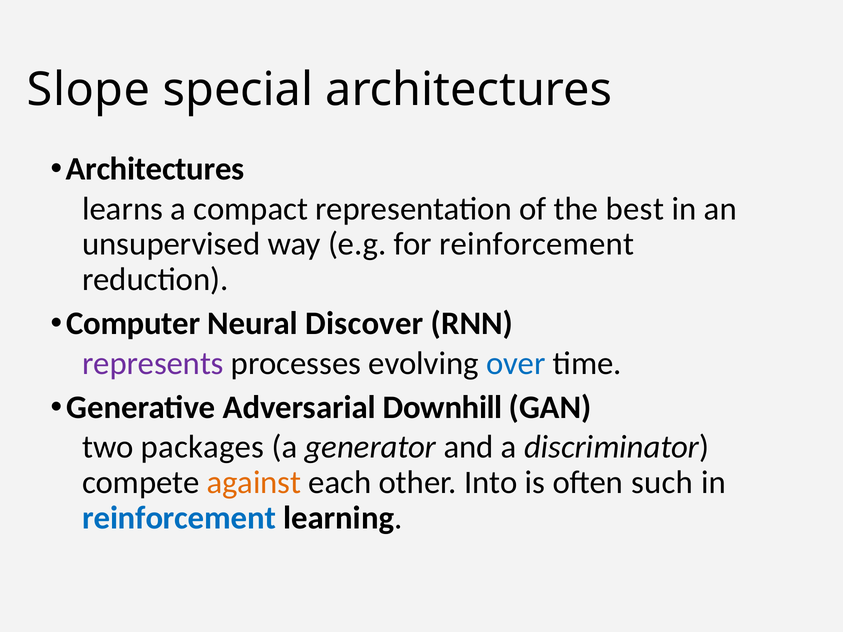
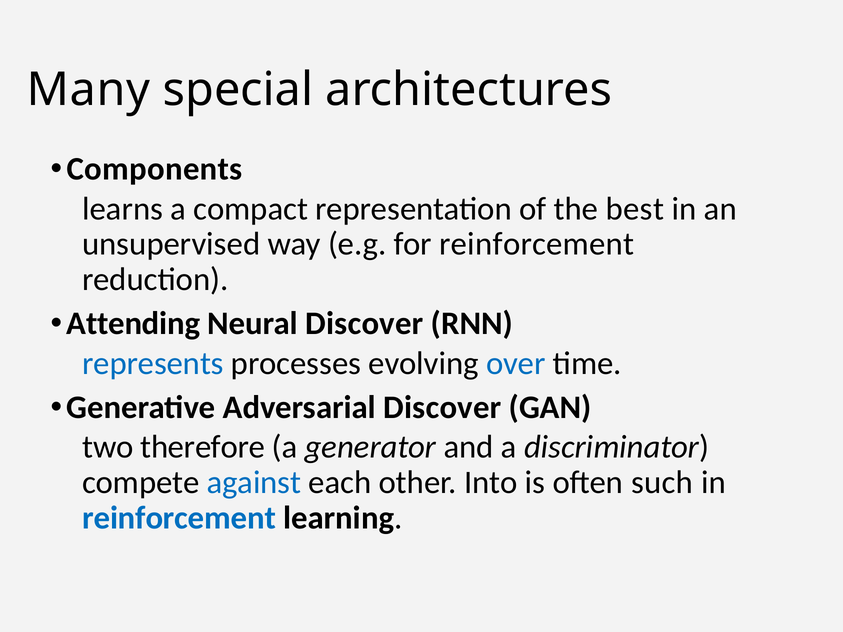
Slope: Slope -> Many
Architectures at (155, 169): Architectures -> Components
Computer: Computer -> Attending
represents colour: purple -> blue
Adversarial Downhill: Downhill -> Discover
packages: packages -> therefore
against colour: orange -> blue
